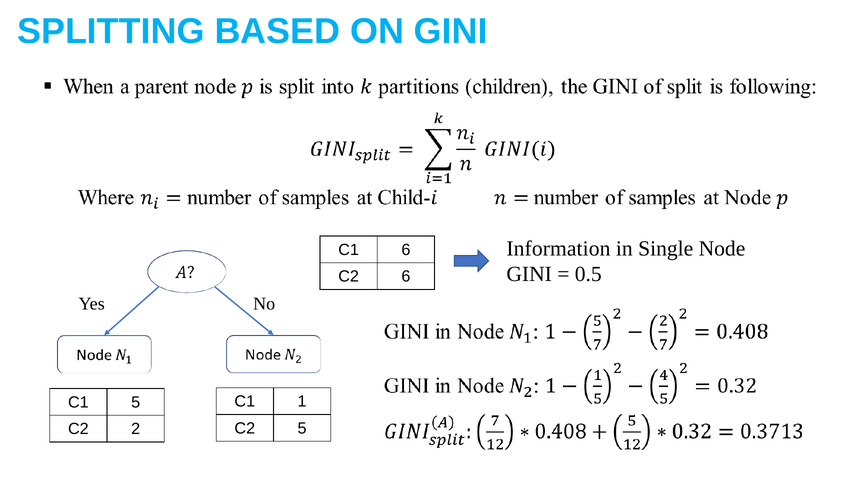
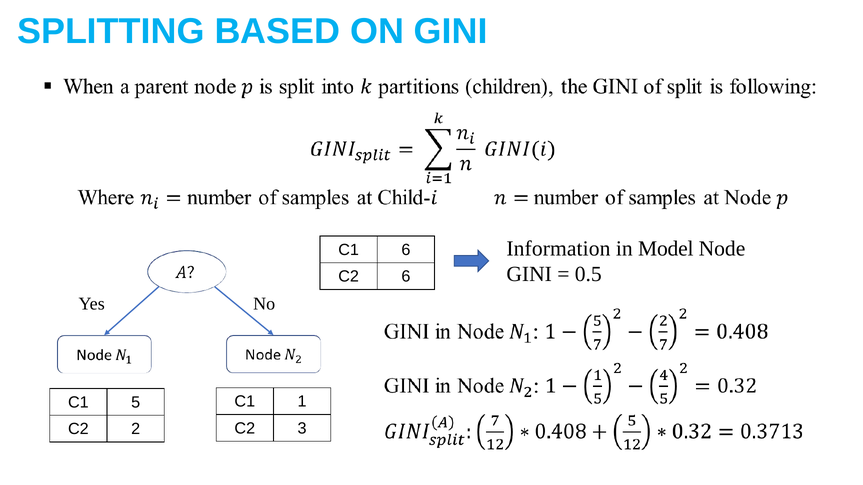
Single: Single -> Model
C2 5: 5 -> 3
